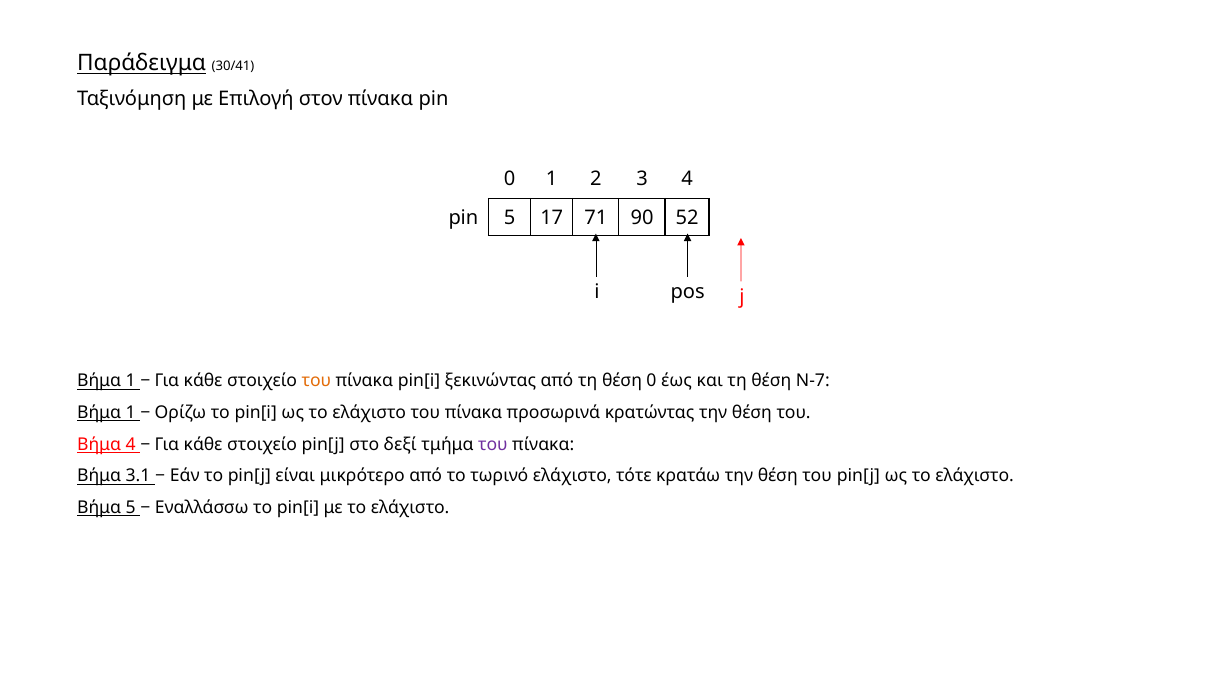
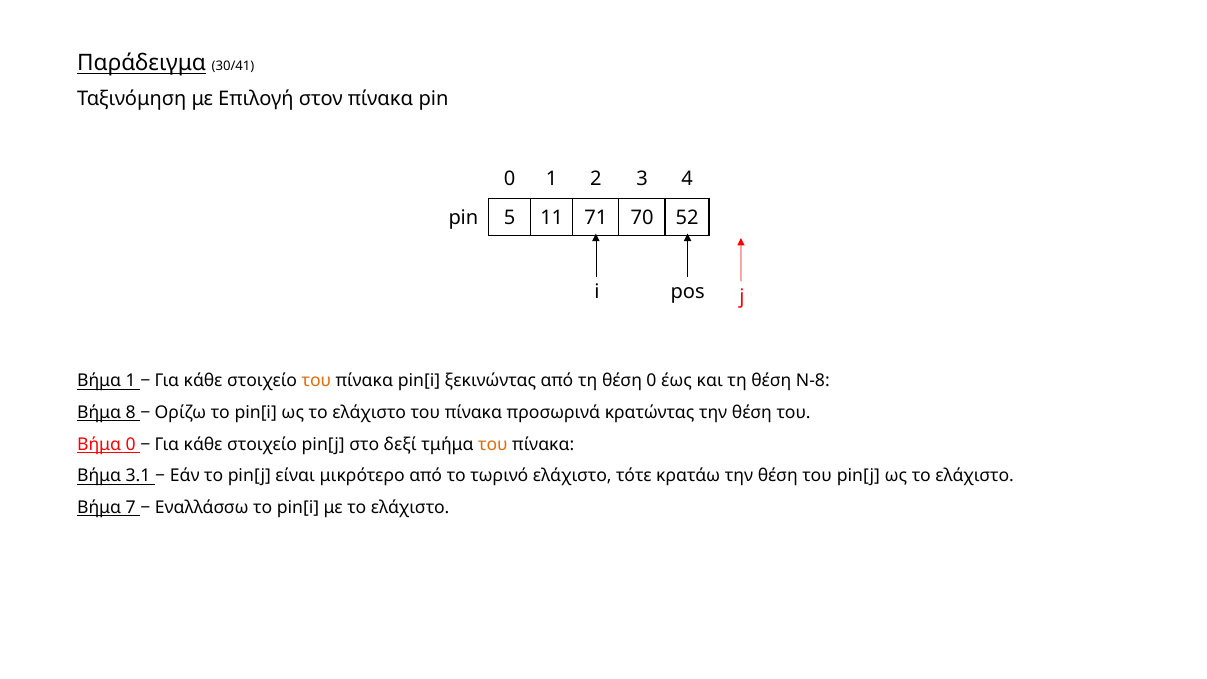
17: 17 -> 11
90: 90 -> 70
Ν-7: Ν-7 -> Ν-8
1 at (131, 413): 1 -> 8
Βήμα 4: 4 -> 0
του at (493, 444) colour: purple -> orange
Βήμα 5: 5 -> 7
